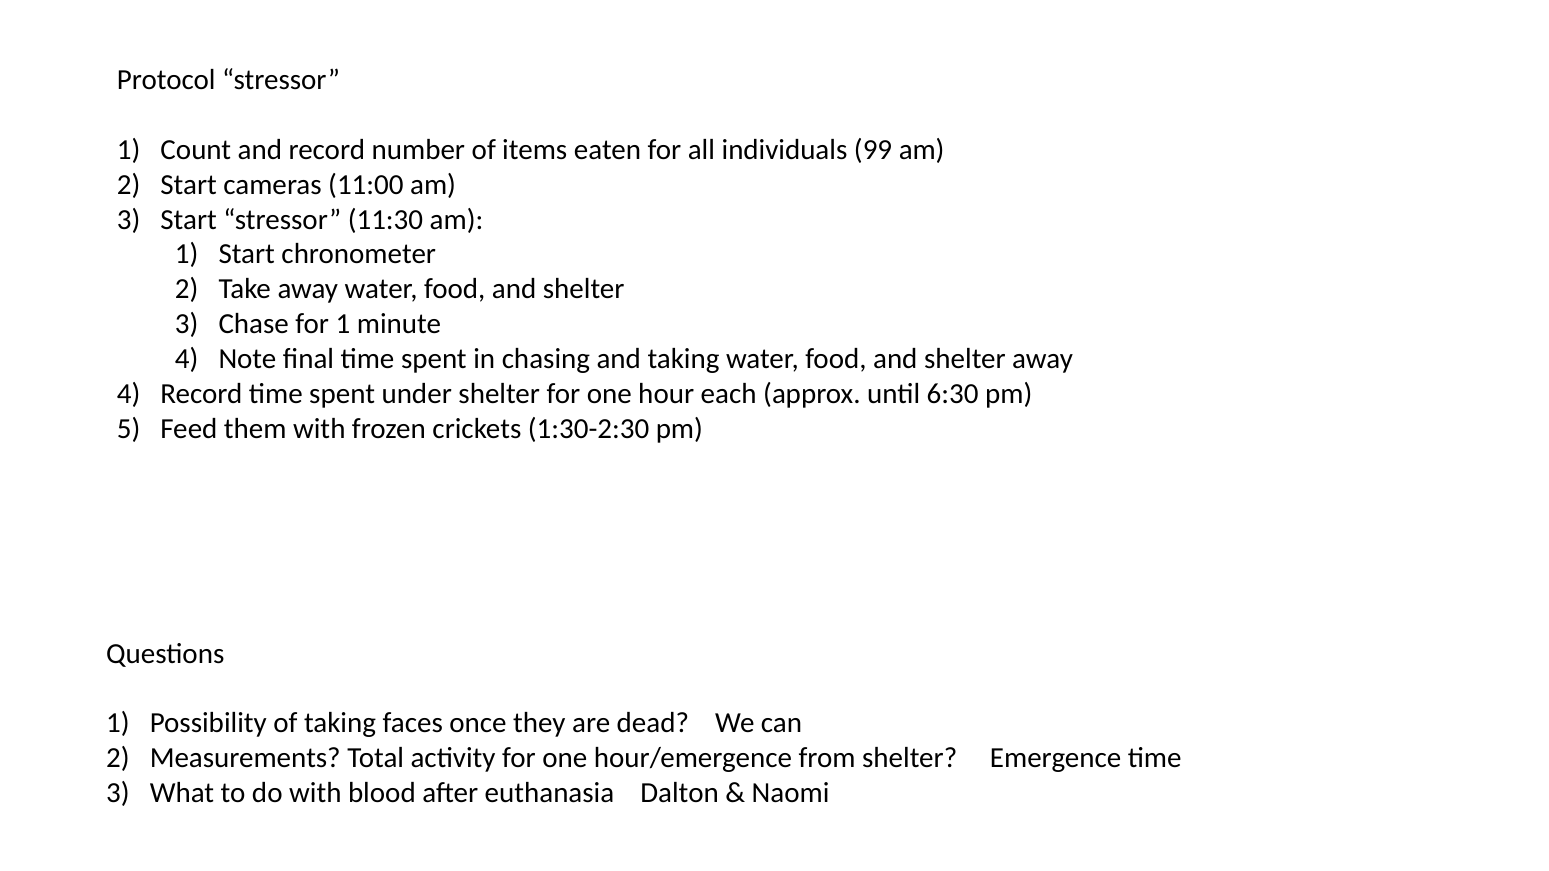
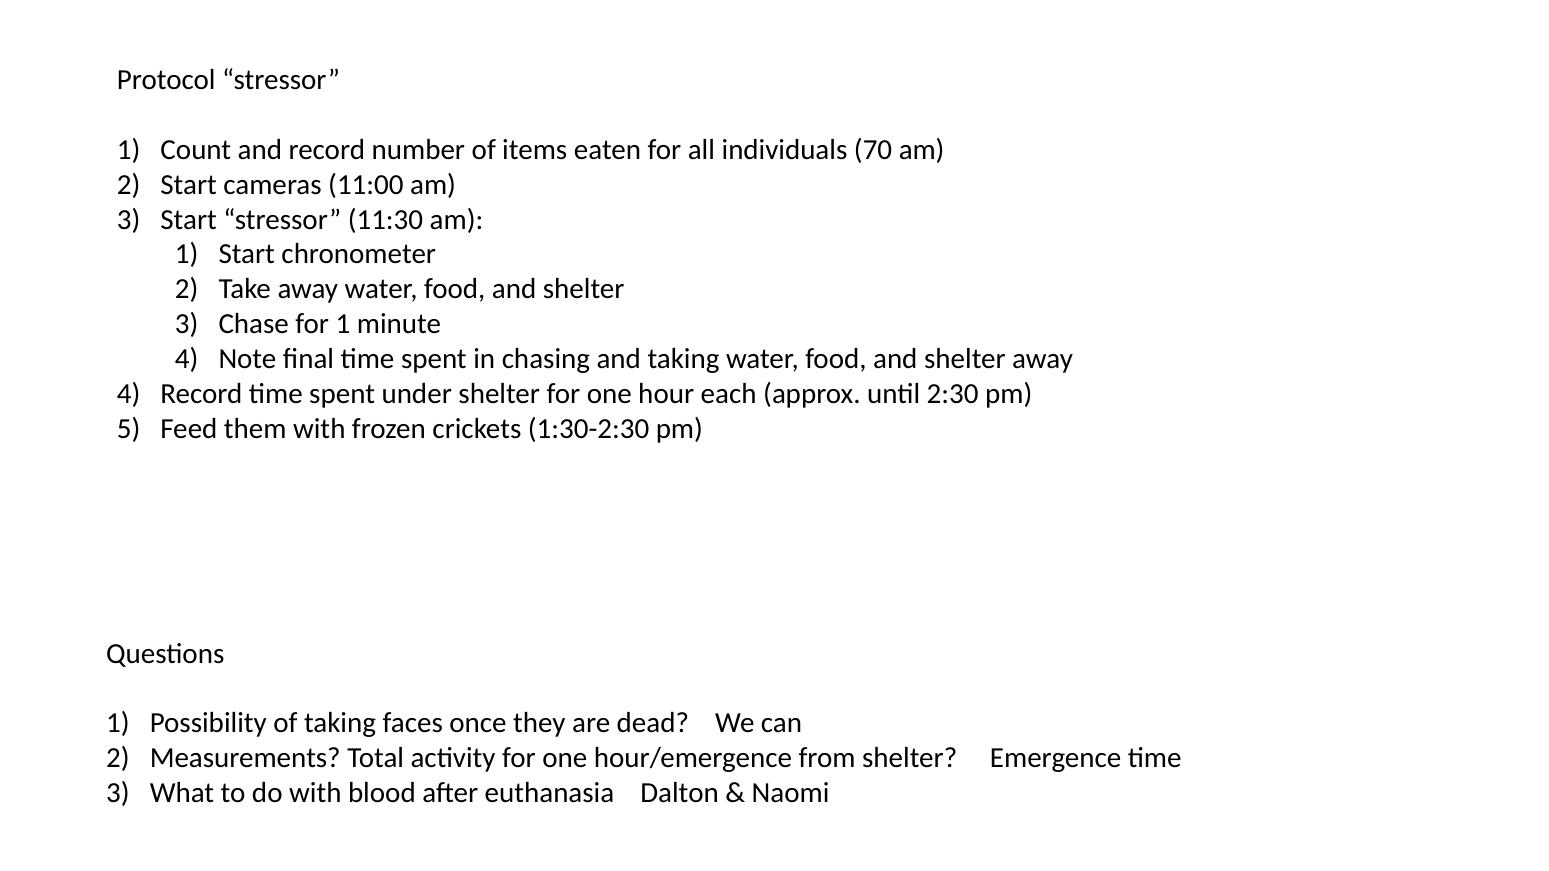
99: 99 -> 70
6:30: 6:30 -> 2:30
